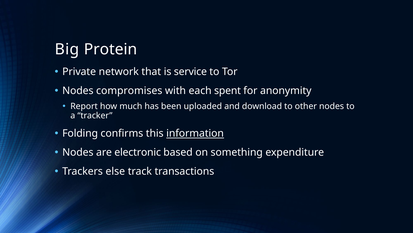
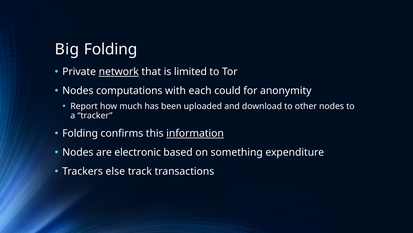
Big Protein: Protein -> Folding
network underline: none -> present
service: service -> limited
compromises: compromises -> computations
spent: spent -> could
